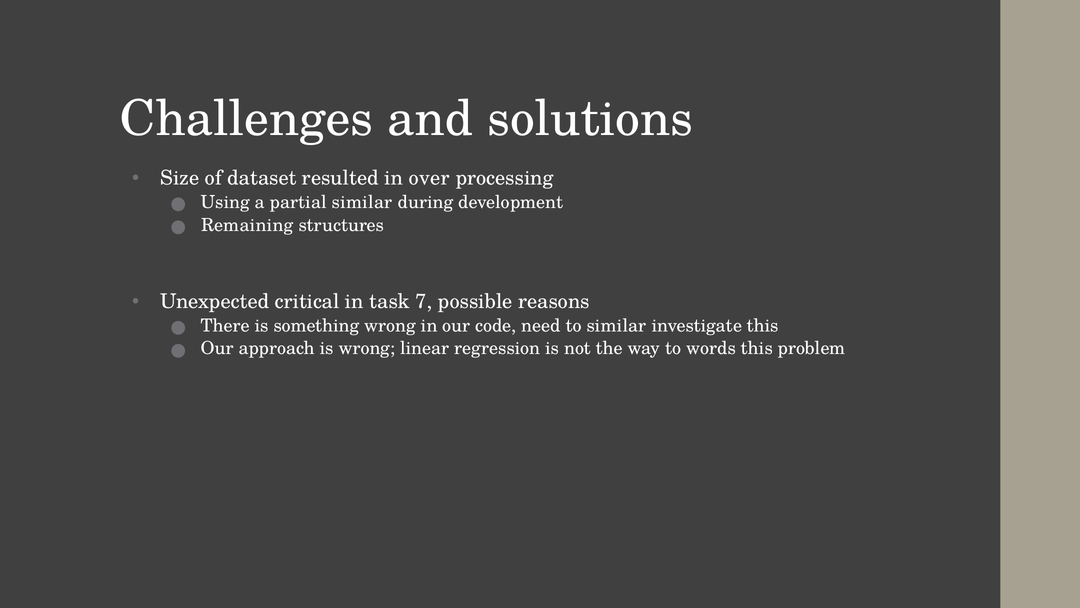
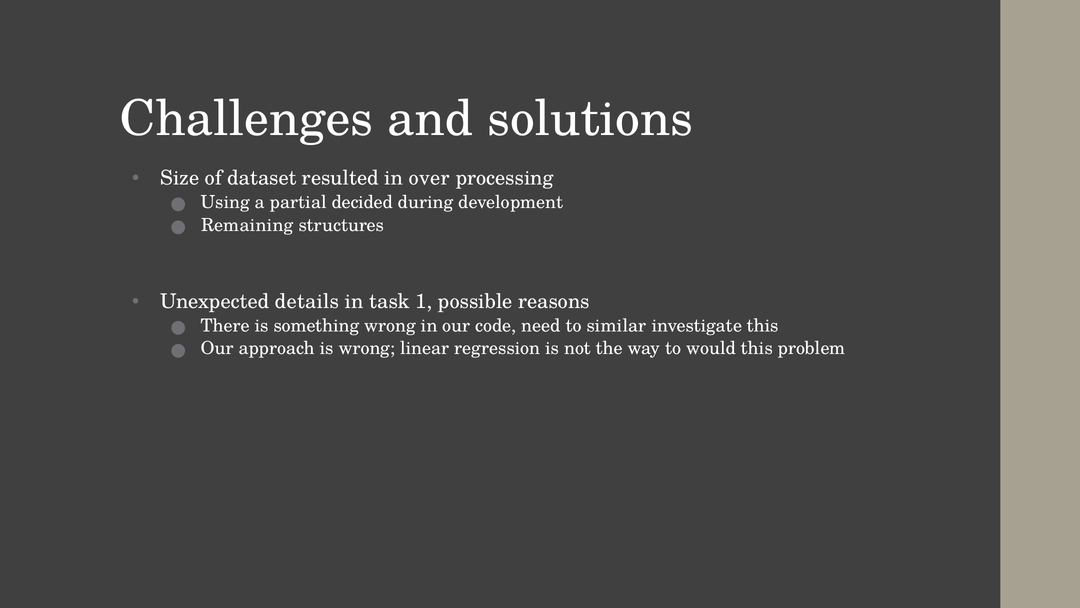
partial similar: similar -> decided
critical: critical -> details
7: 7 -> 1
words: words -> would
